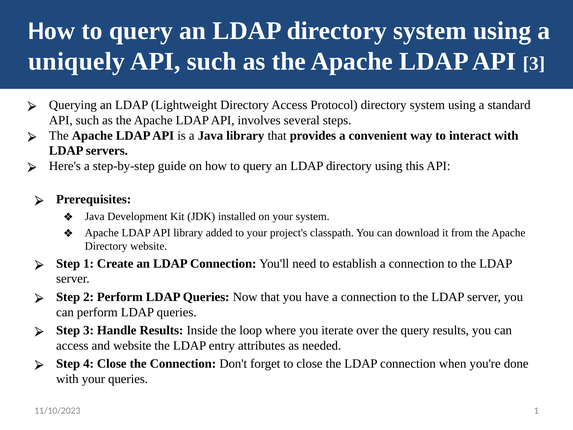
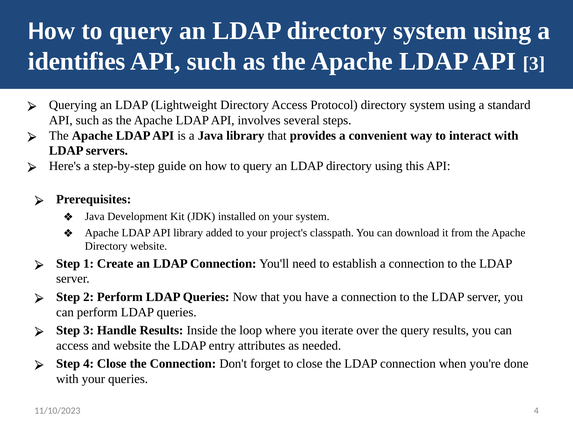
uniquely: uniquely -> identifies
11/10/2023 1: 1 -> 4
